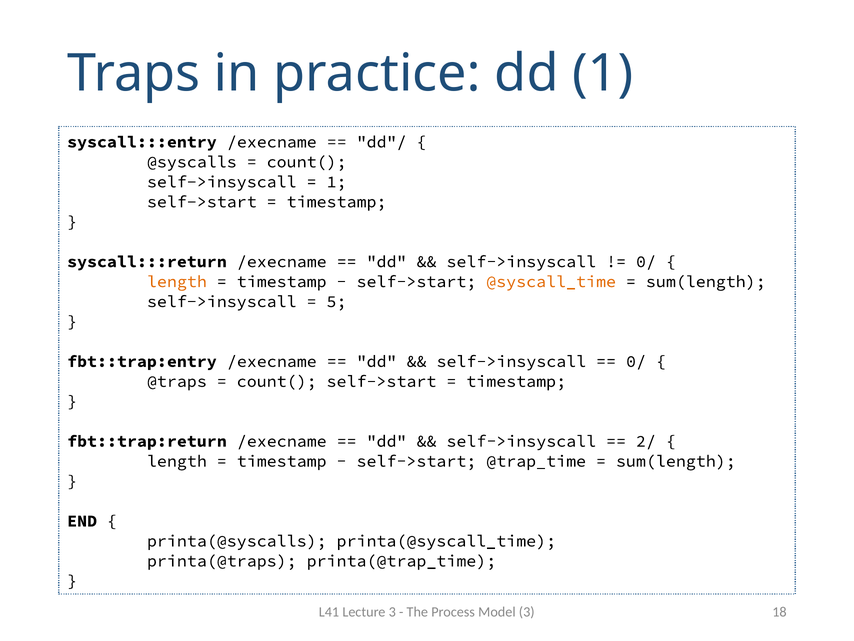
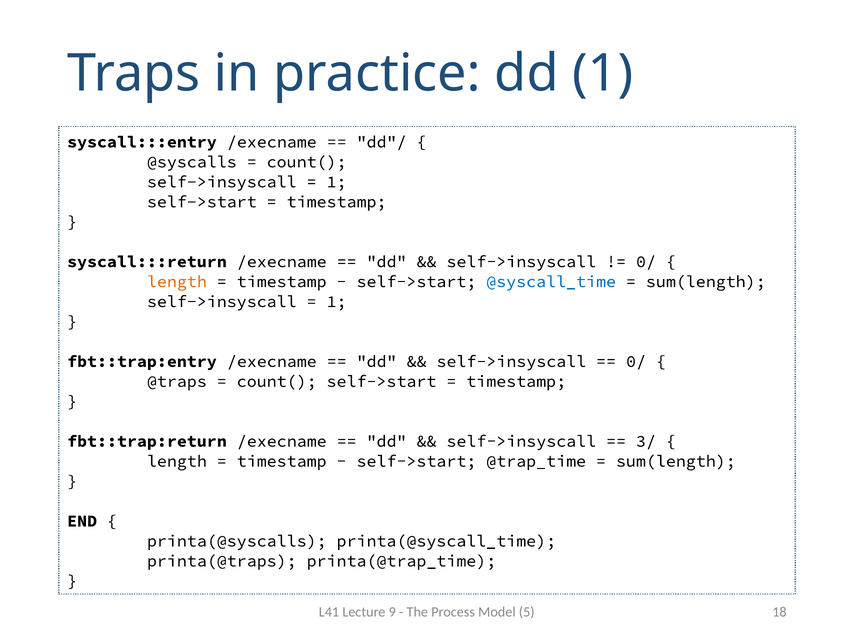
@syscall_time colour: orange -> blue
5 at (337, 301): 5 -> 1
2/: 2/ -> 3/
Lecture 3: 3 -> 9
Model 3: 3 -> 5
